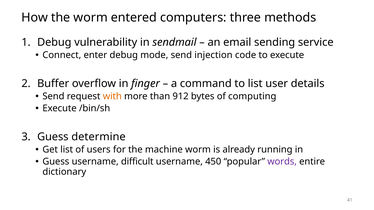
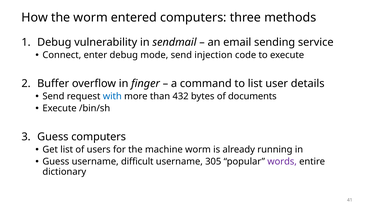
with colour: orange -> blue
912: 912 -> 432
computing: computing -> documents
Guess determine: determine -> computers
450: 450 -> 305
